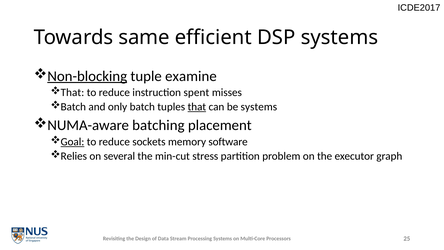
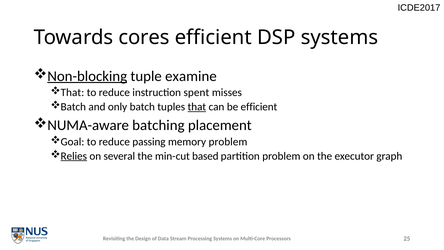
same: same -> cores
be systems: systems -> efficient
Goal underline: present -> none
sockets: sockets -> passing
memory software: software -> problem
Relies underline: none -> present
stress: stress -> based
